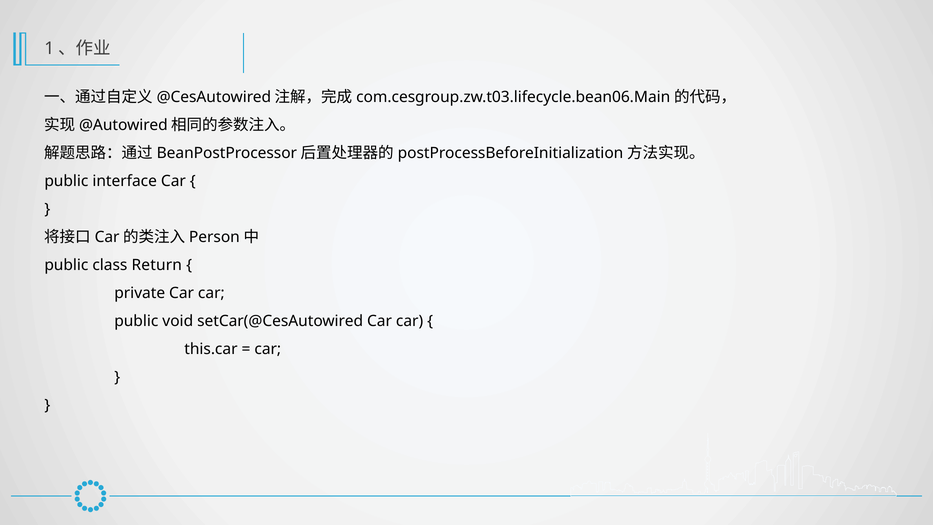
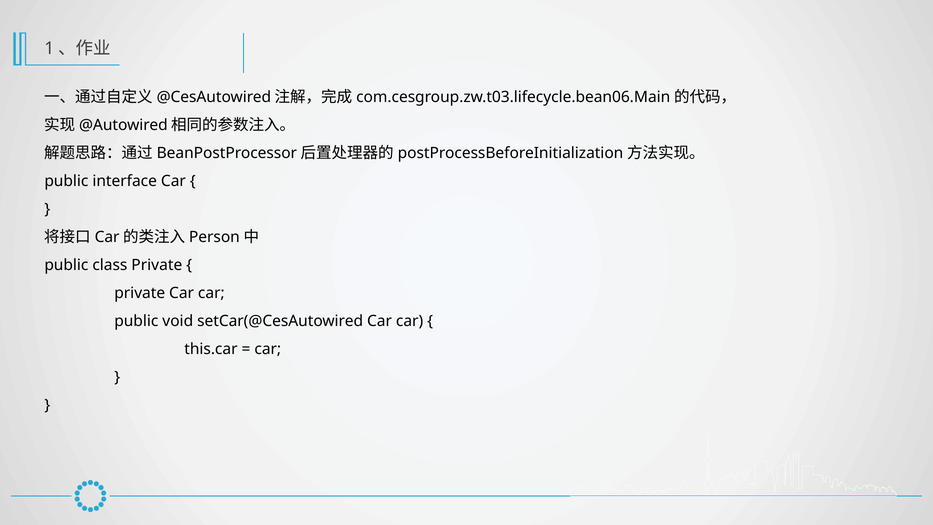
class Return: Return -> Private
